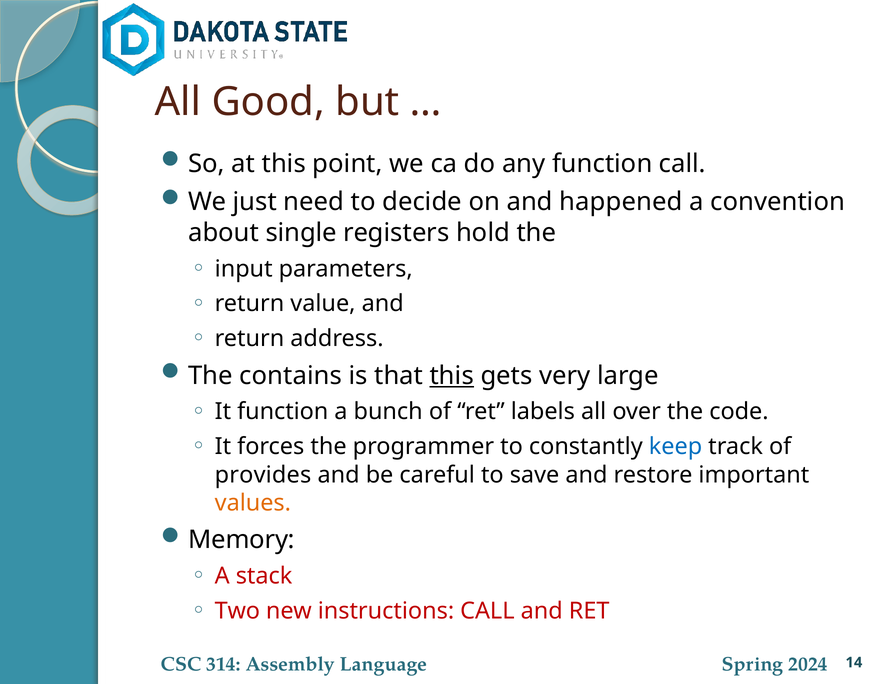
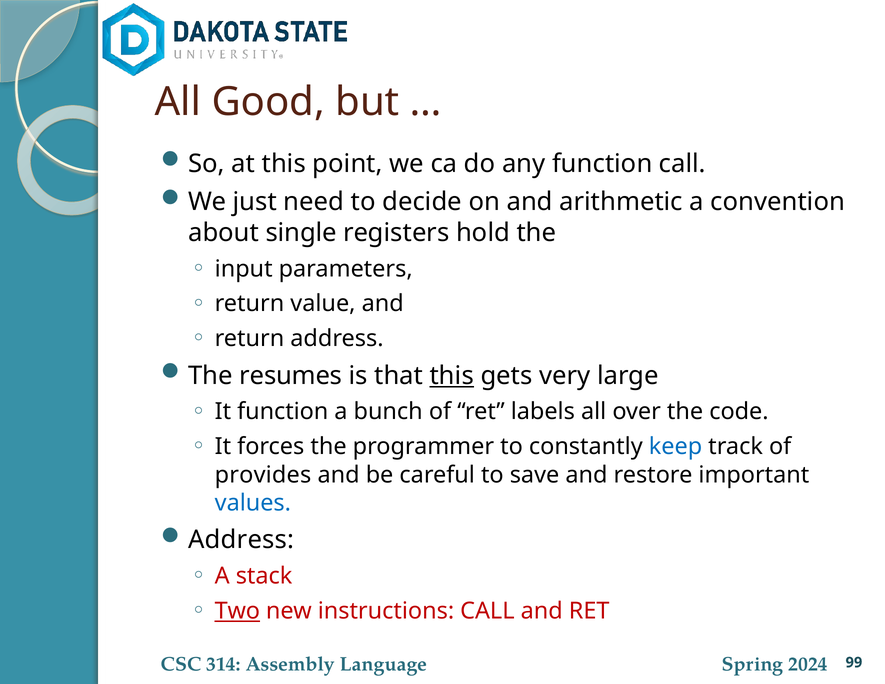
happened: happened -> arithmetic
contains: contains -> resumes
values colour: orange -> blue
Memory at (241, 540): Memory -> Address
Two underline: none -> present
14: 14 -> 99
